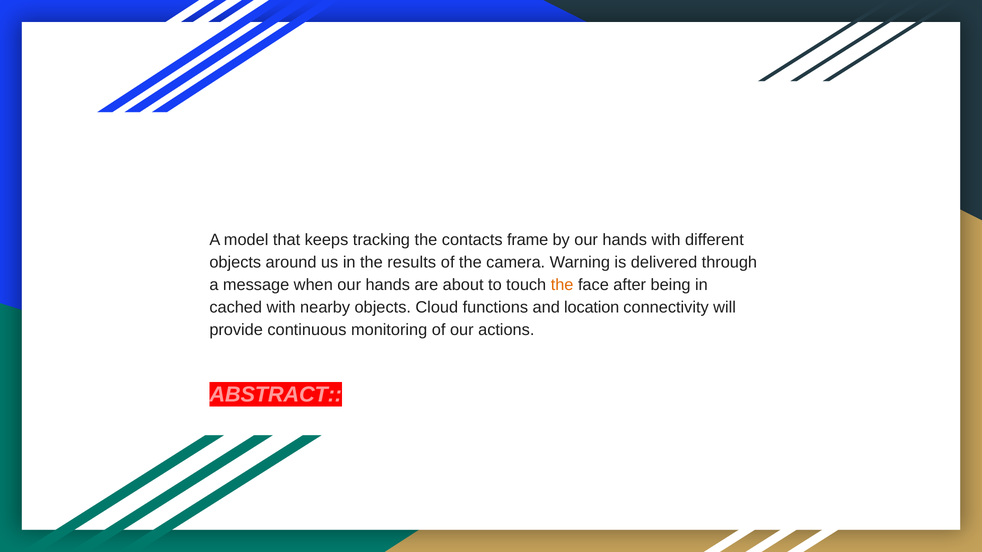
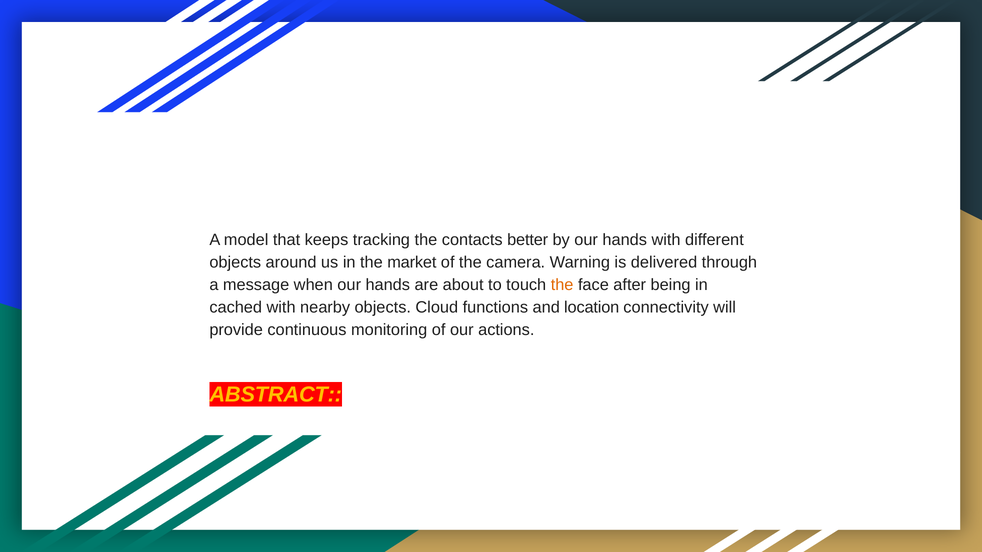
frame: frame -> better
results: results -> market
ABSTRACT colour: pink -> yellow
